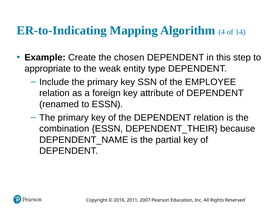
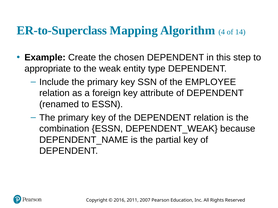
R-to-Indicating: R-to-Indicating -> R-to-Superclass
DEPENDENT_THEIR: DEPENDENT_THEIR -> DEPENDENT_WEAK
